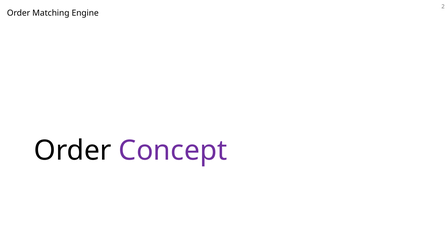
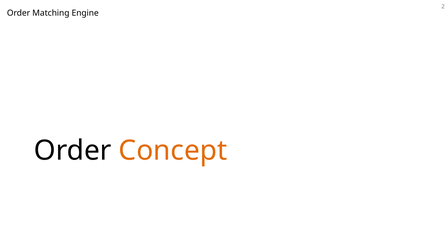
Concept colour: purple -> orange
